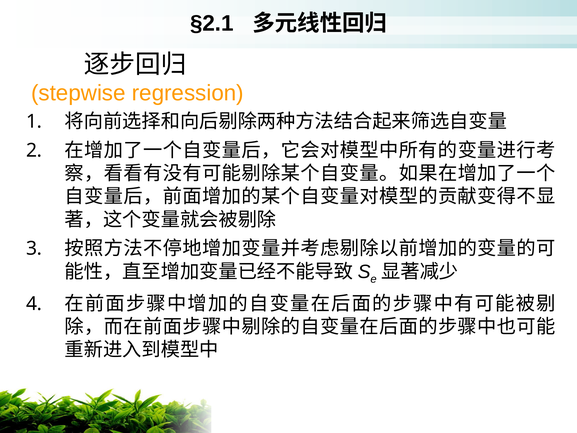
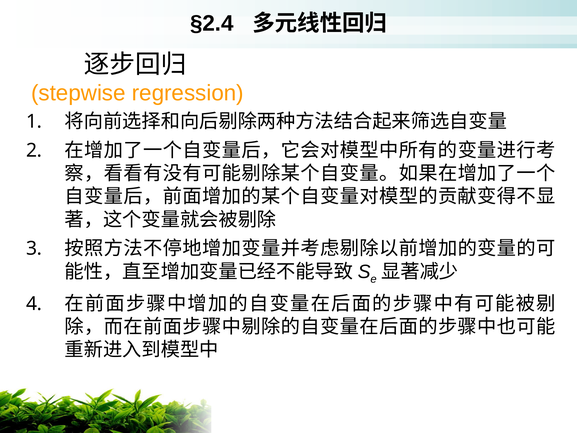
§2.1: §2.1 -> §2.4
